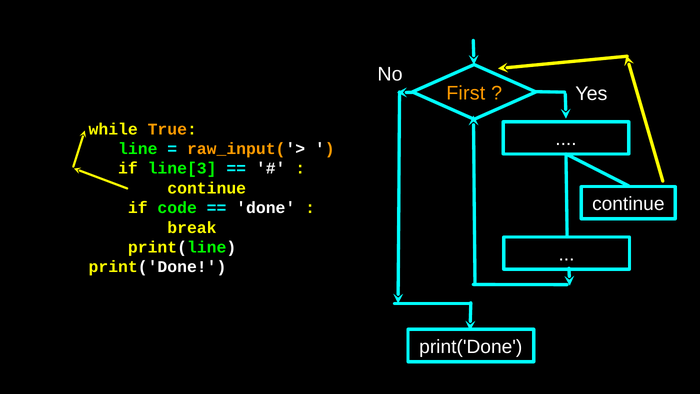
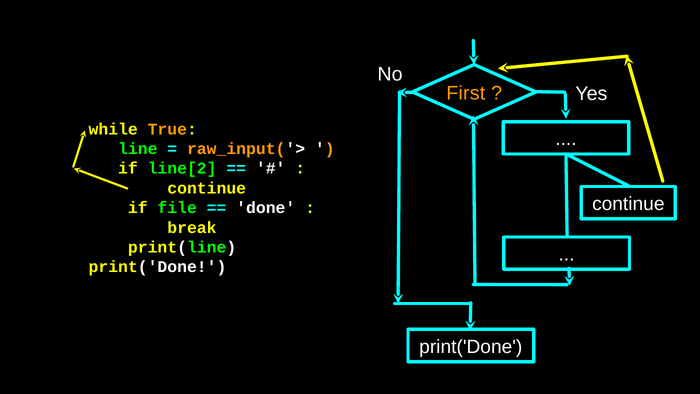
line[3: line[3 -> line[2
code: code -> file
